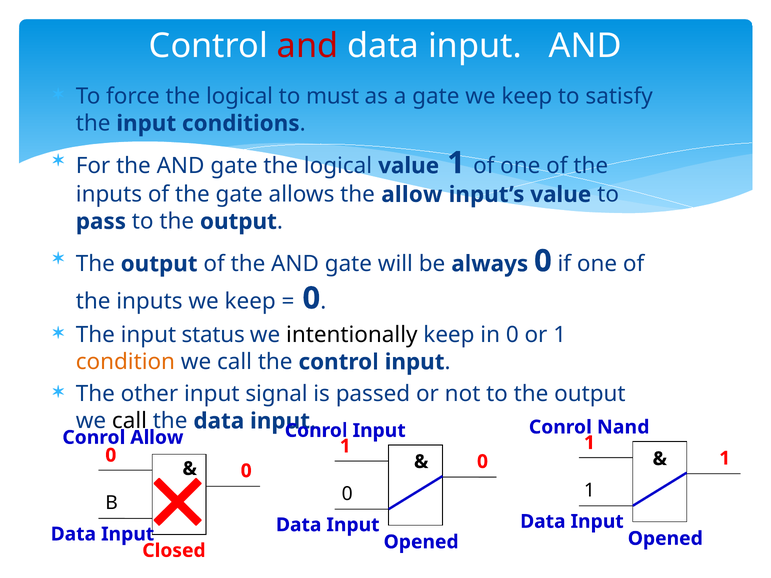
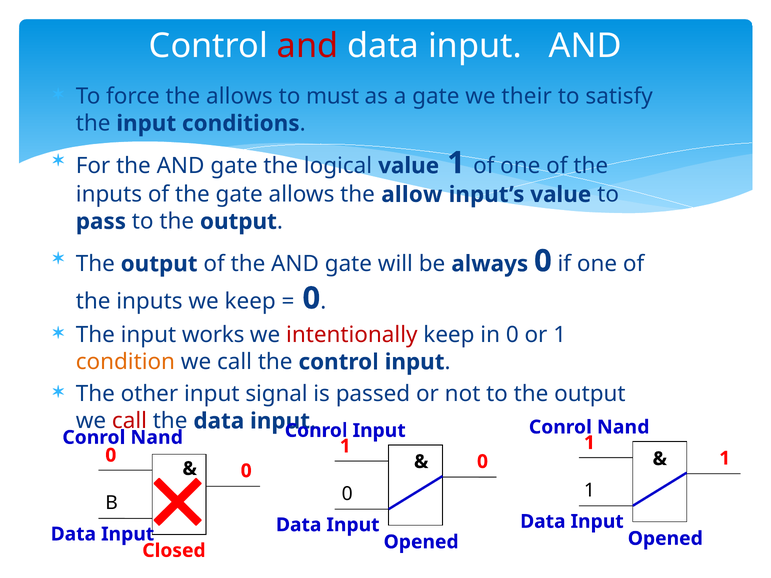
force the logical: logical -> allows
gate we keep: keep -> their
status: status -> works
intentionally colour: black -> red
call at (129, 421) colour: black -> red
Allow at (157, 438): Allow -> Nand
